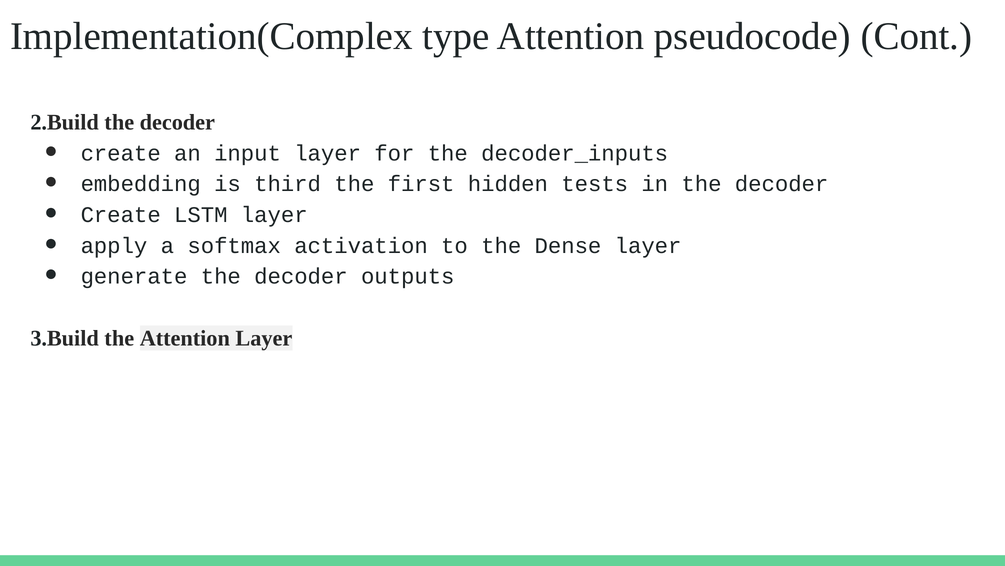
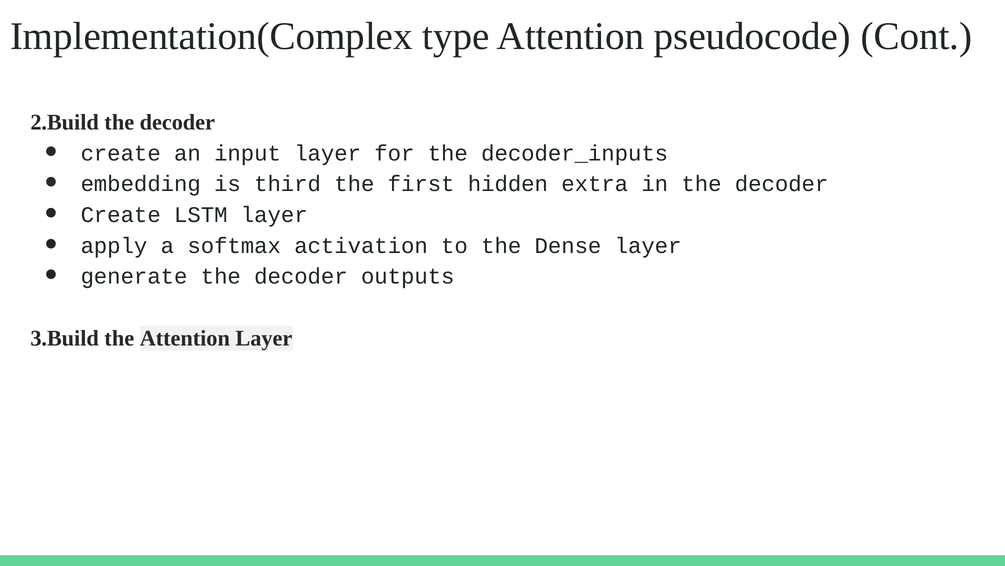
tests: tests -> extra
